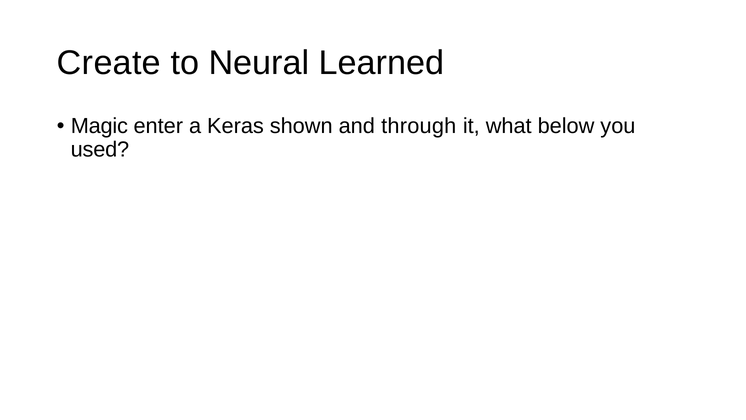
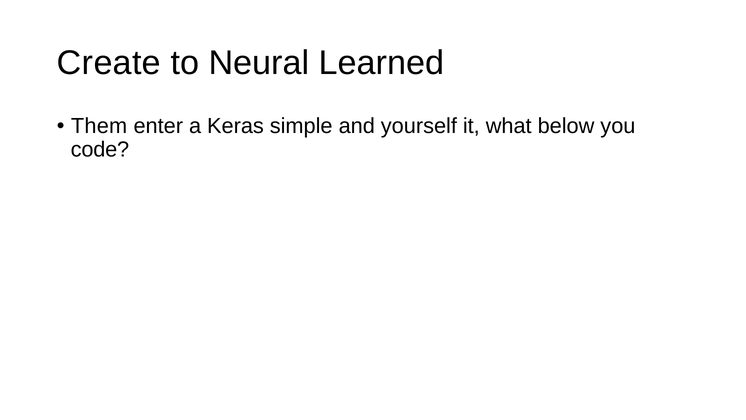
Magic: Magic -> Them
shown: shown -> simple
through: through -> yourself
used: used -> code
